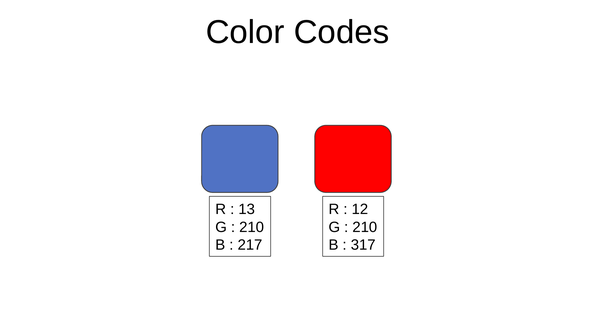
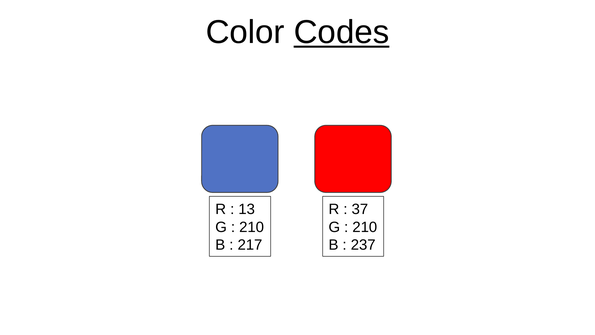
Codes underline: none -> present
12: 12 -> 37
317: 317 -> 237
